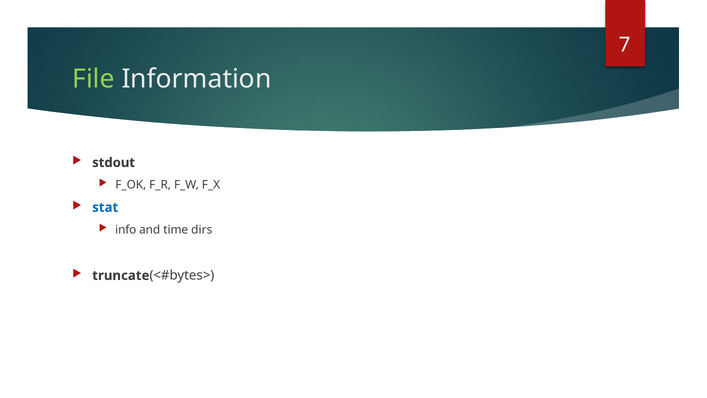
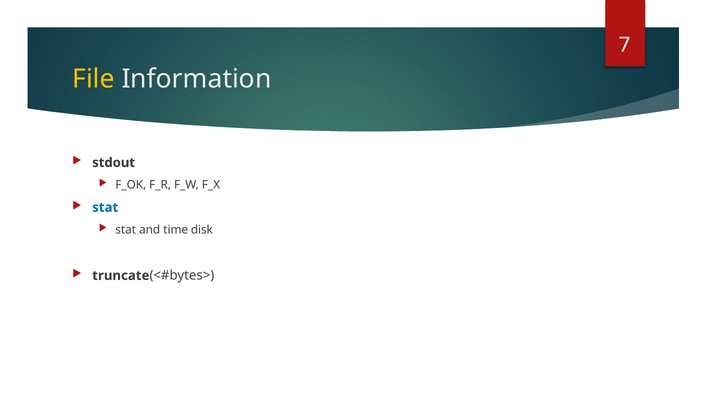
File colour: light green -> yellow
info at (126, 230): info -> stat
dirs: dirs -> disk
